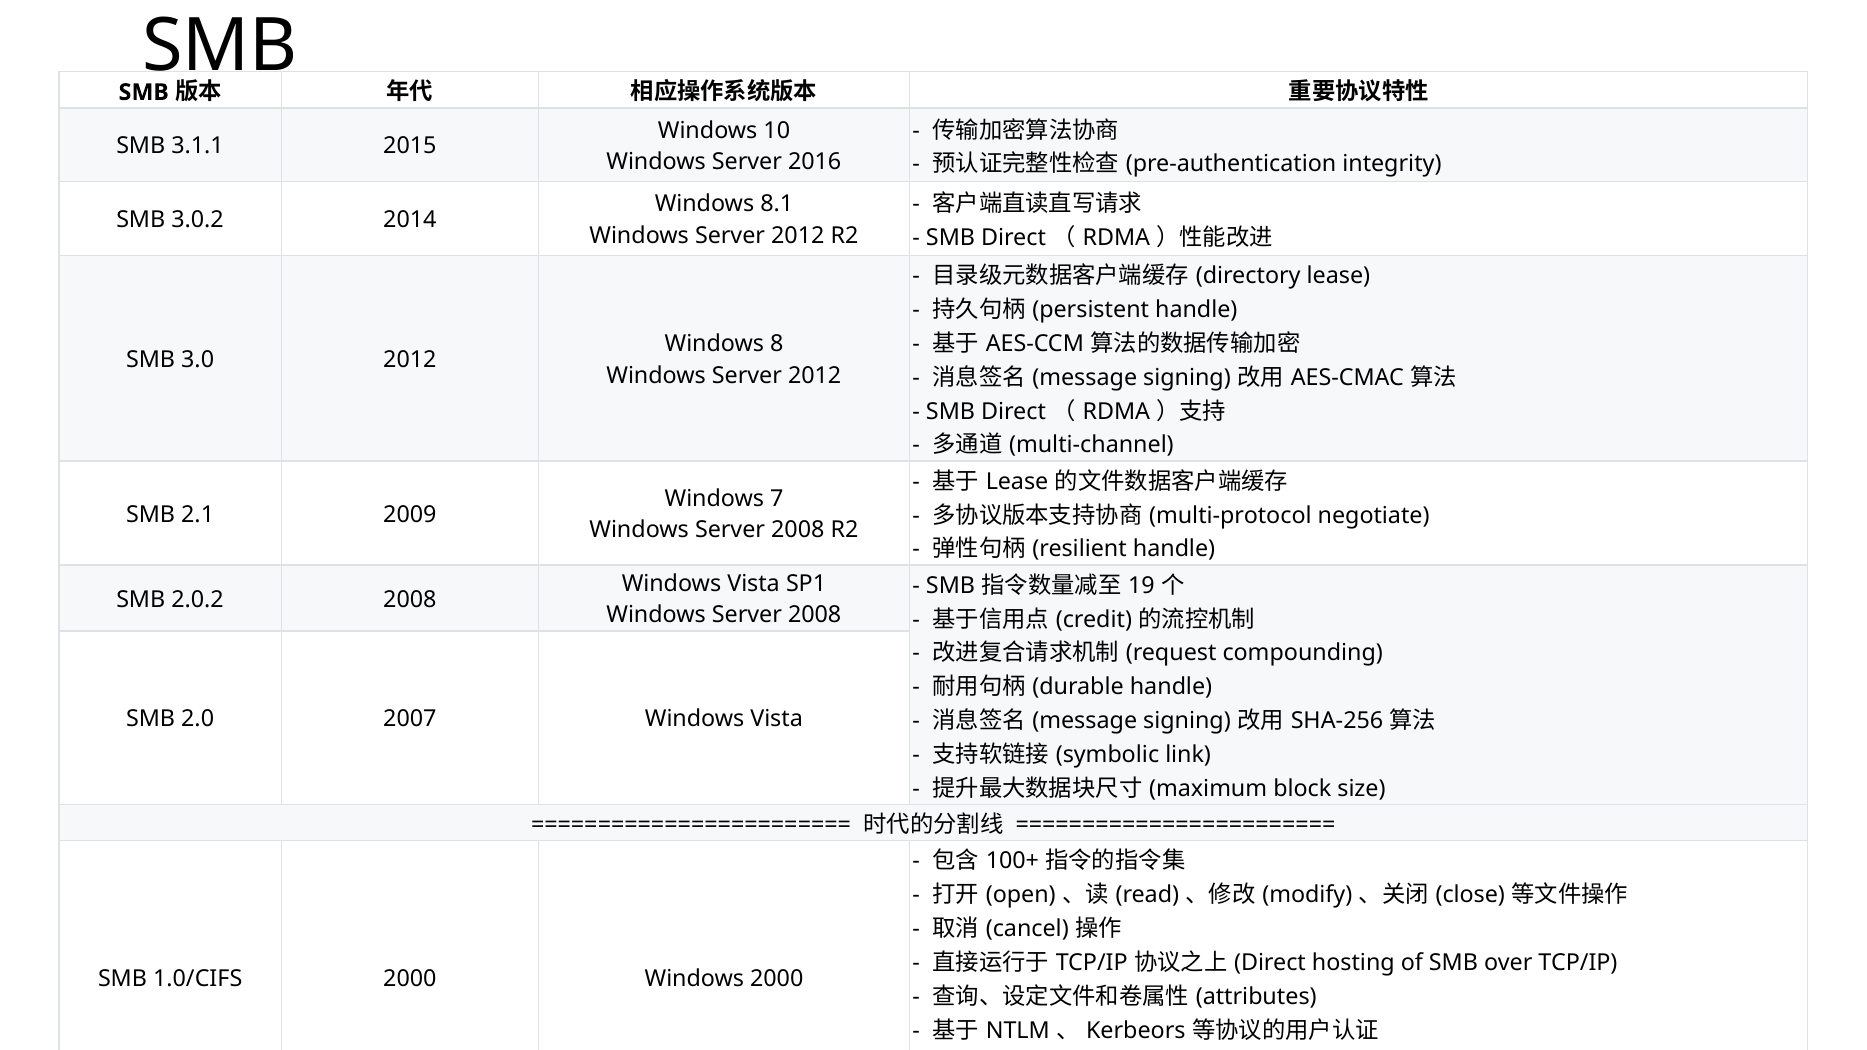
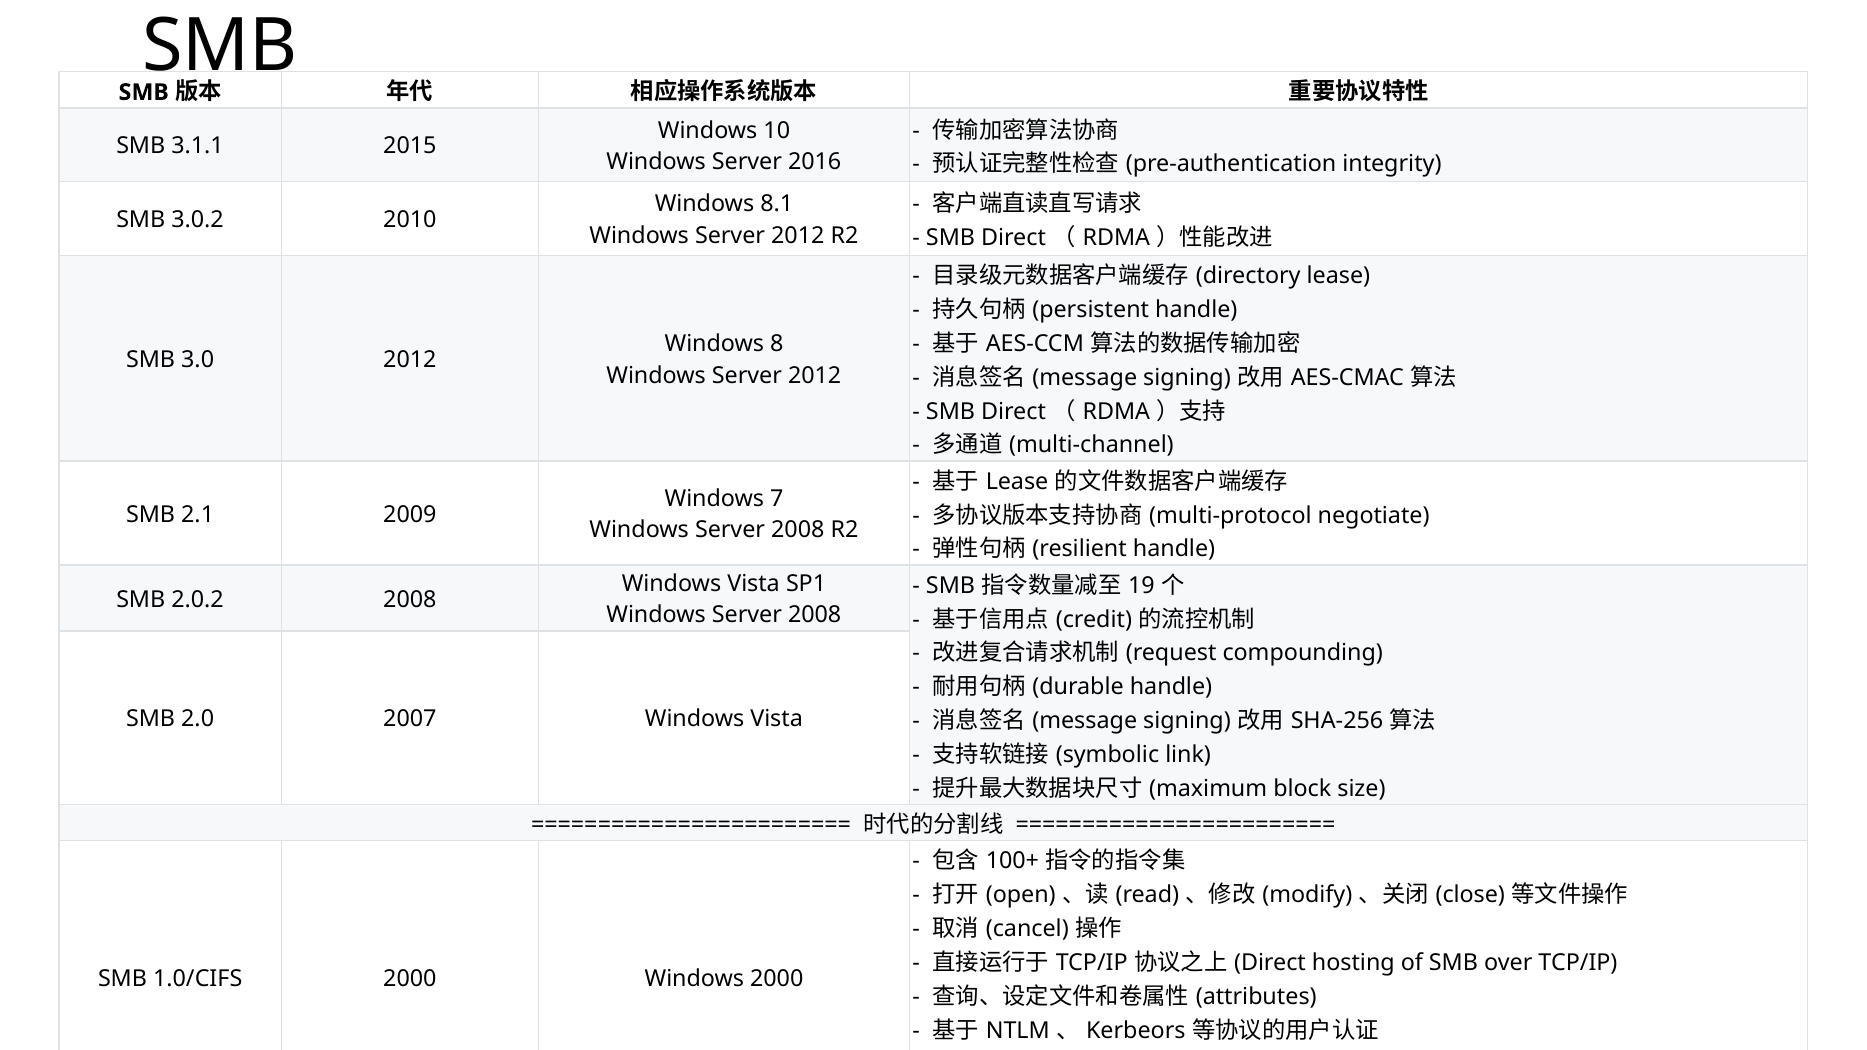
2014: 2014 -> 2010
